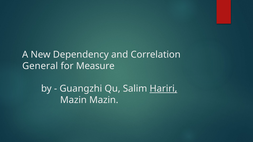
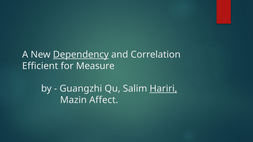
Dependency underline: none -> present
General: General -> Efficient
Mazin Mazin: Mazin -> Affect
